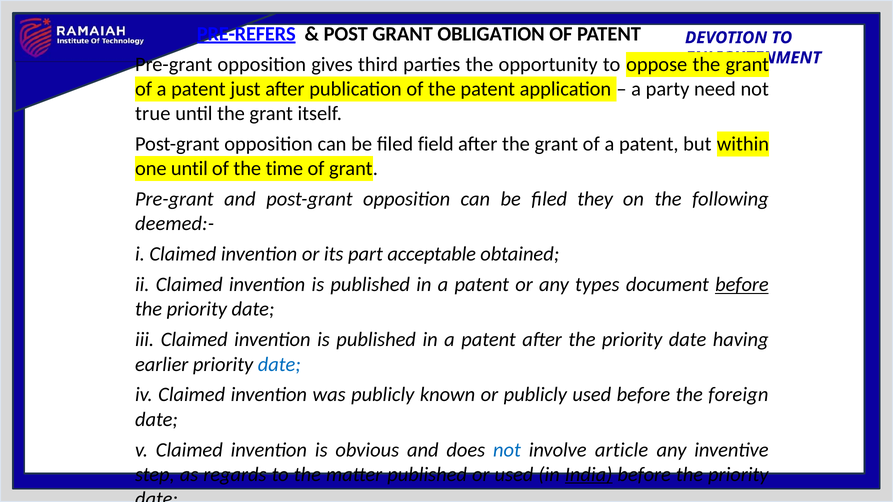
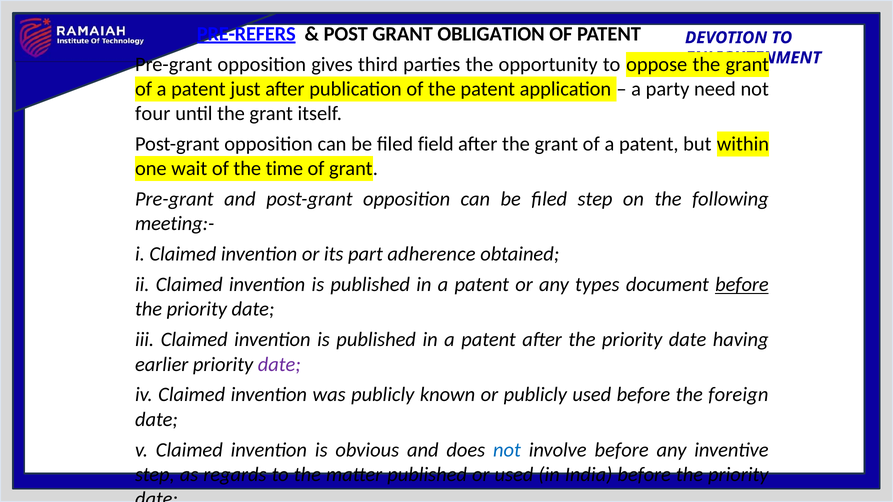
true: true -> four
one until: until -> wait
filed they: they -> step
deemed:-: deemed:- -> meeting:-
acceptable: acceptable -> adherence
date at (279, 364) colour: blue -> purple
involve article: article -> before
India underline: present -> none
